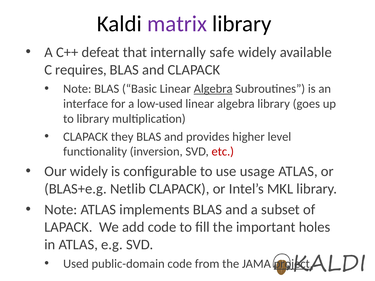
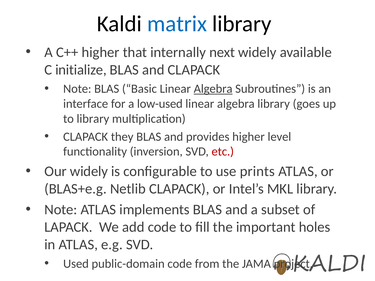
matrix colour: purple -> blue
C++ defeat: defeat -> higher
safe: safe -> next
requires: requires -> initialize
usage: usage -> prints
project underline: present -> none
